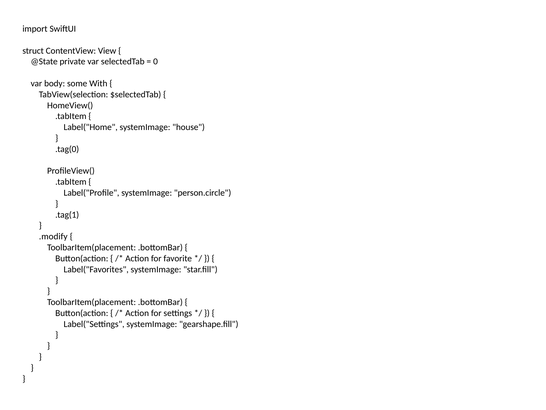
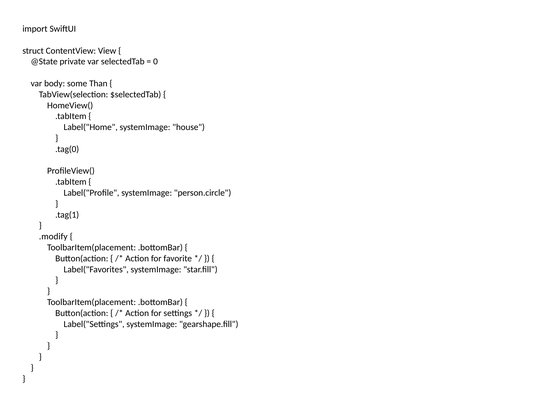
With: With -> Than
